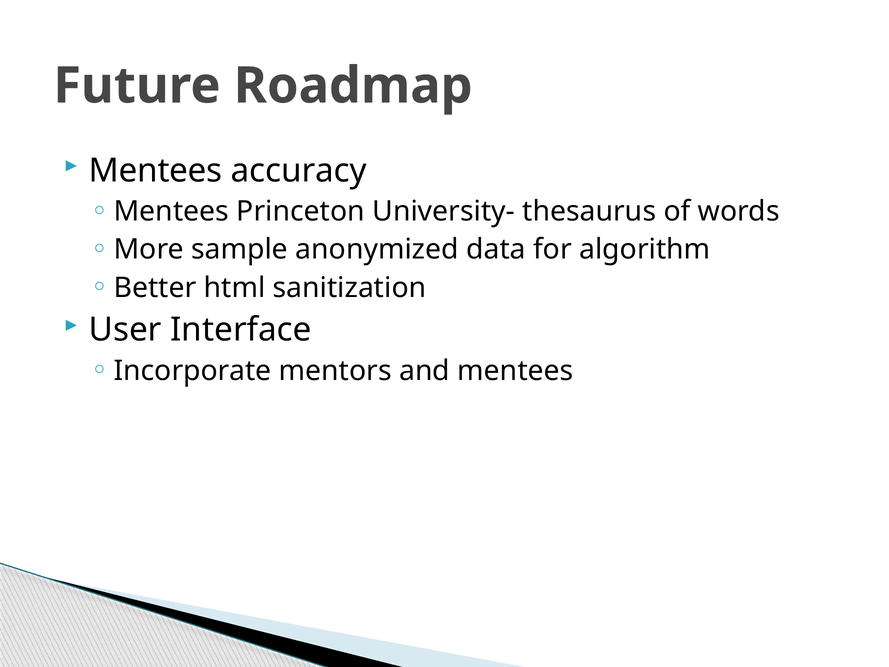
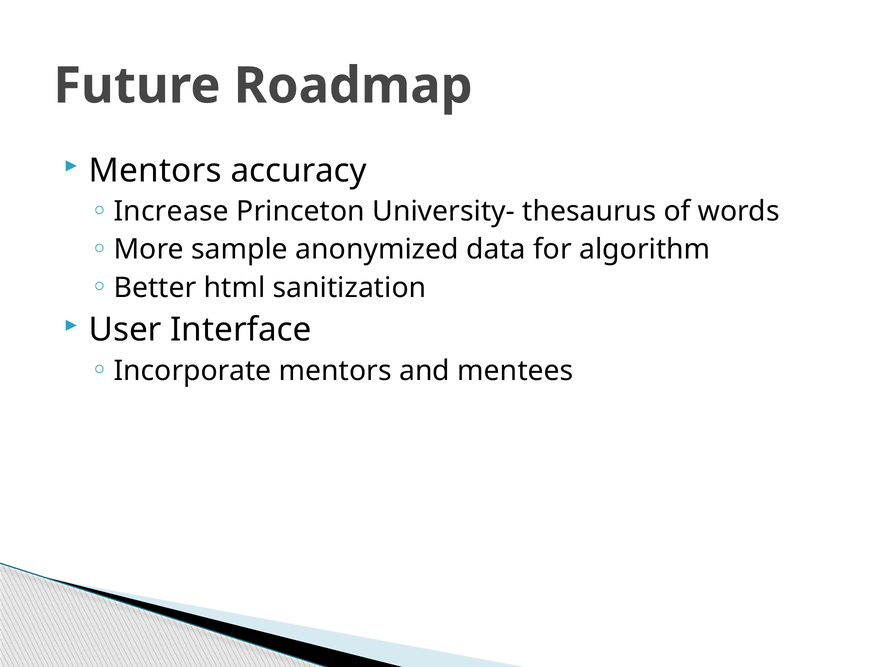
Mentees at (156, 171): Mentees -> Mentors
Mentees at (171, 211): Mentees -> Increase
